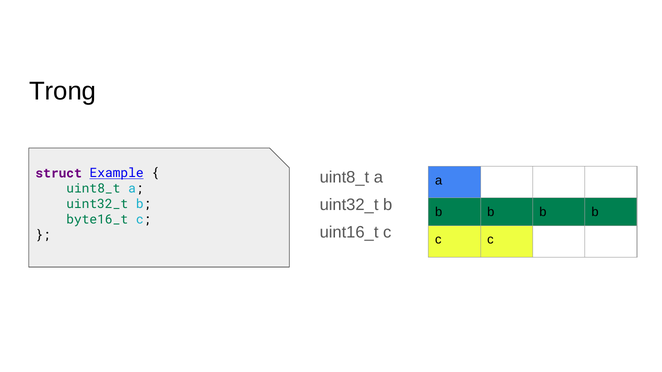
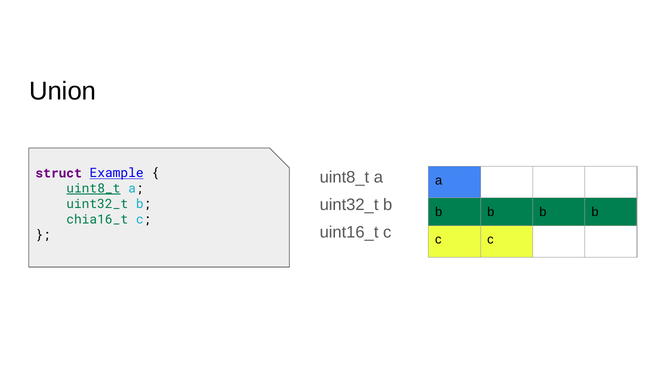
Trong: Trong -> Union
uint8_t at (93, 189) underline: none -> present
byte16_t: byte16_t -> chia16_t
